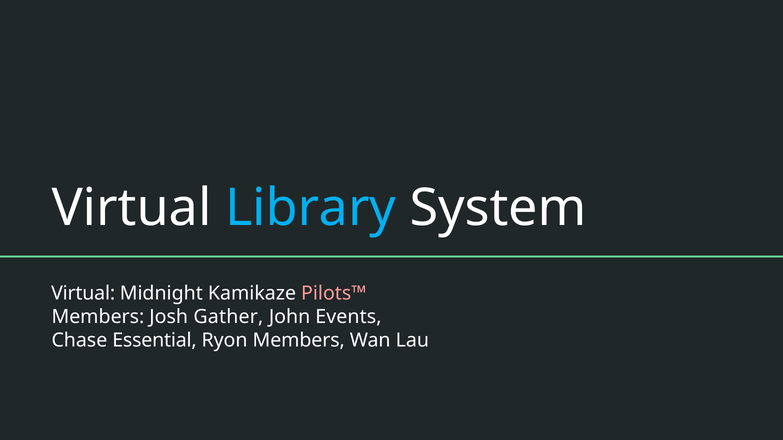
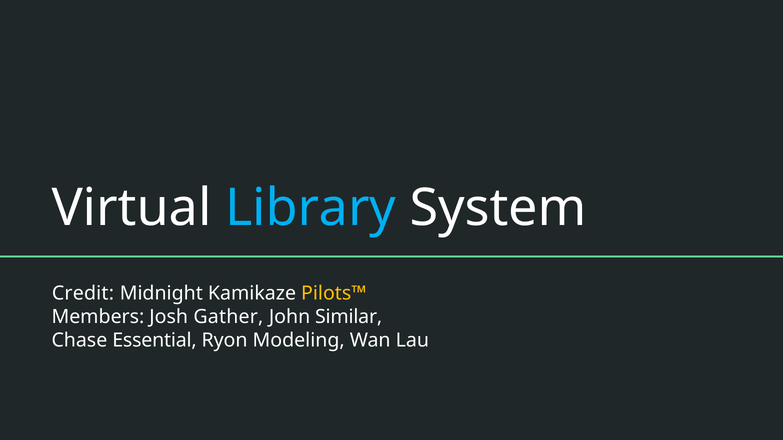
Virtual at (83, 293): Virtual -> Credit
Pilots™ colour: pink -> yellow
Events: Events -> Similar
Ryon Members: Members -> Modeling
